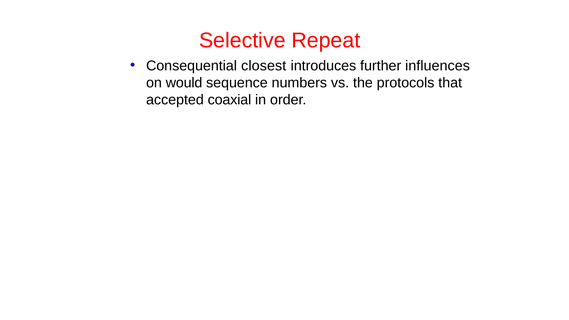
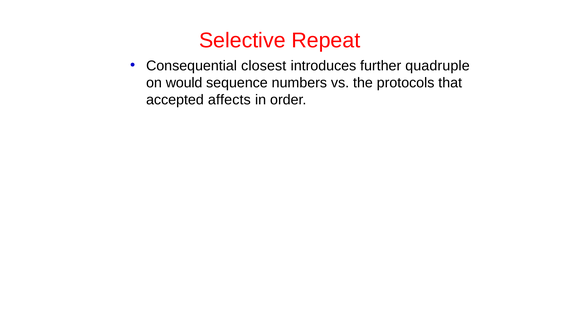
influences: influences -> quadruple
coaxial: coaxial -> affects
